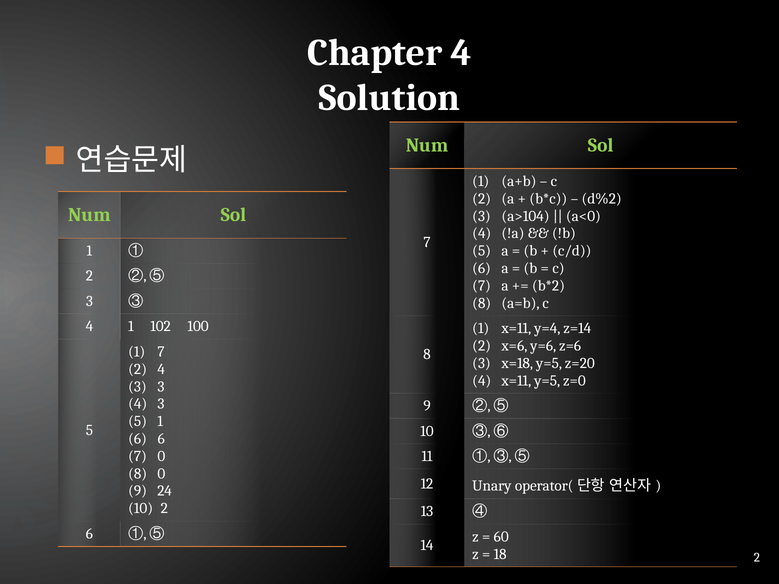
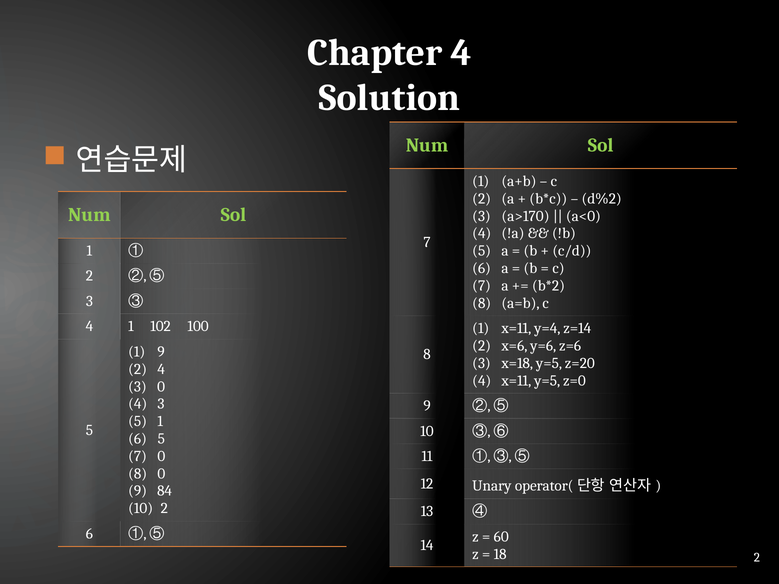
a>104: a>104 -> a>170
1 7: 7 -> 9
3 3: 3 -> 0
6 6: 6 -> 5
24: 24 -> 84
